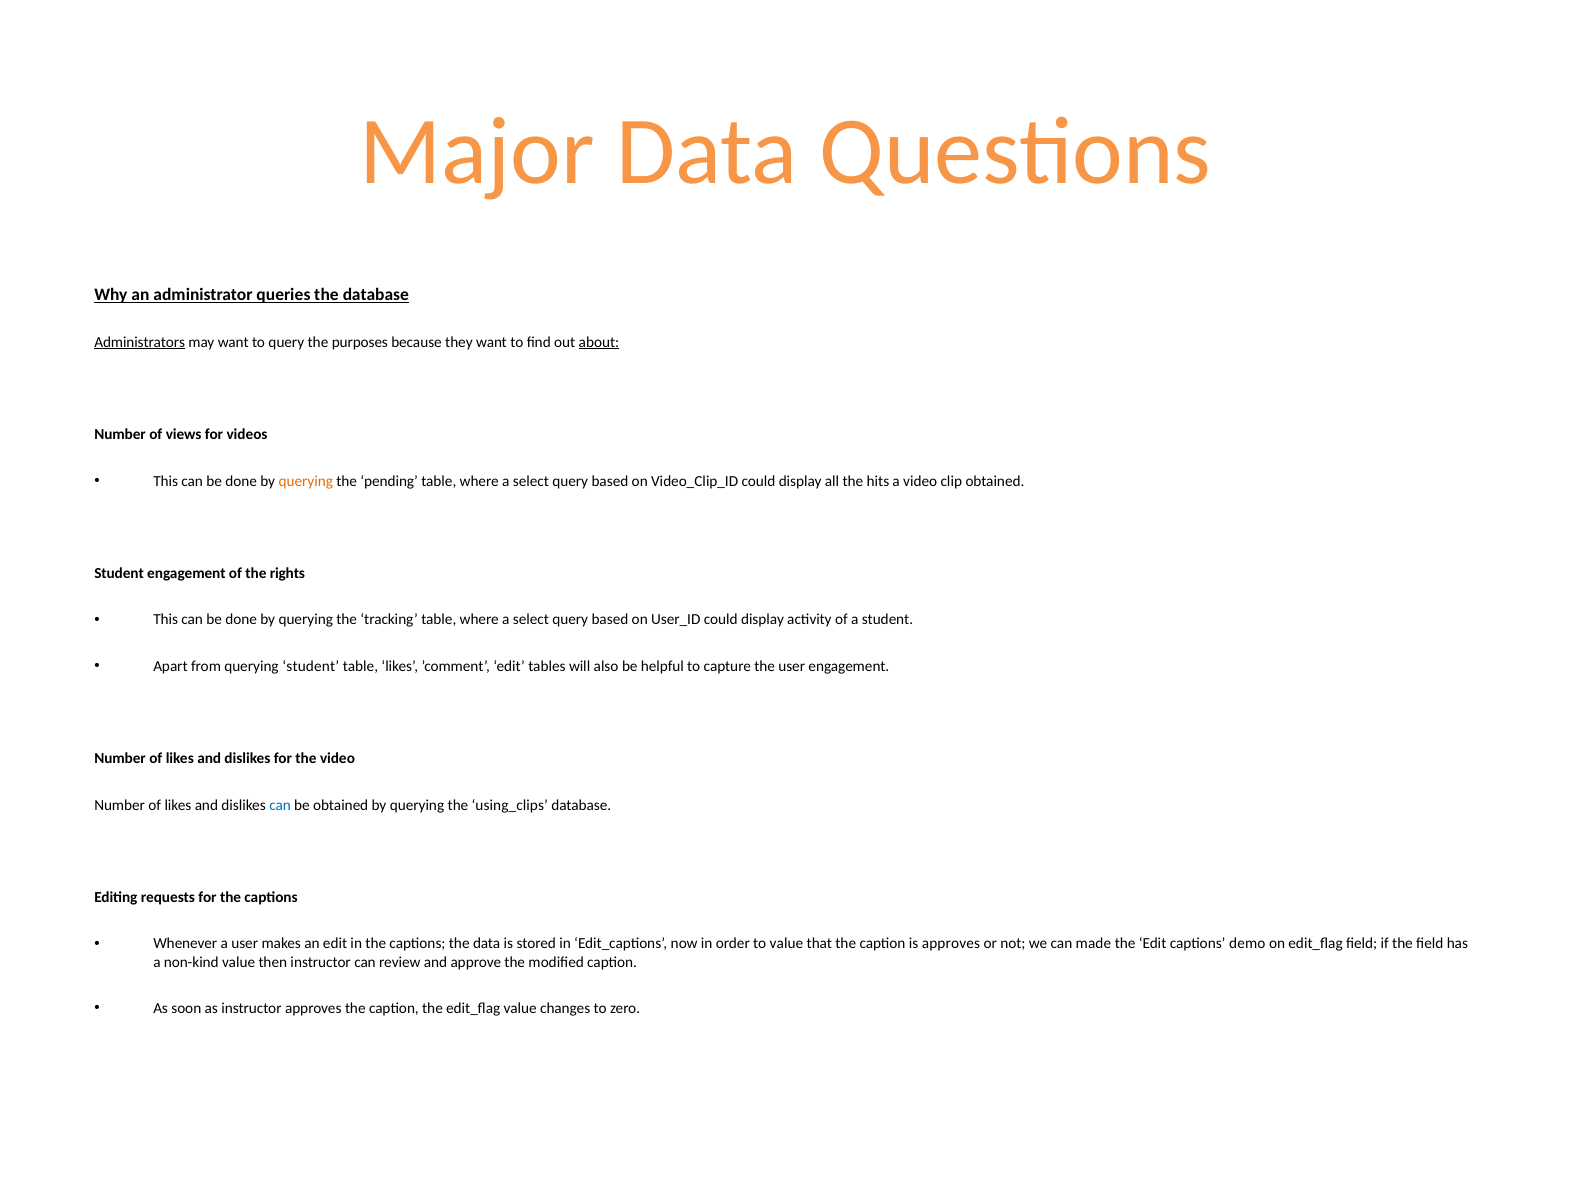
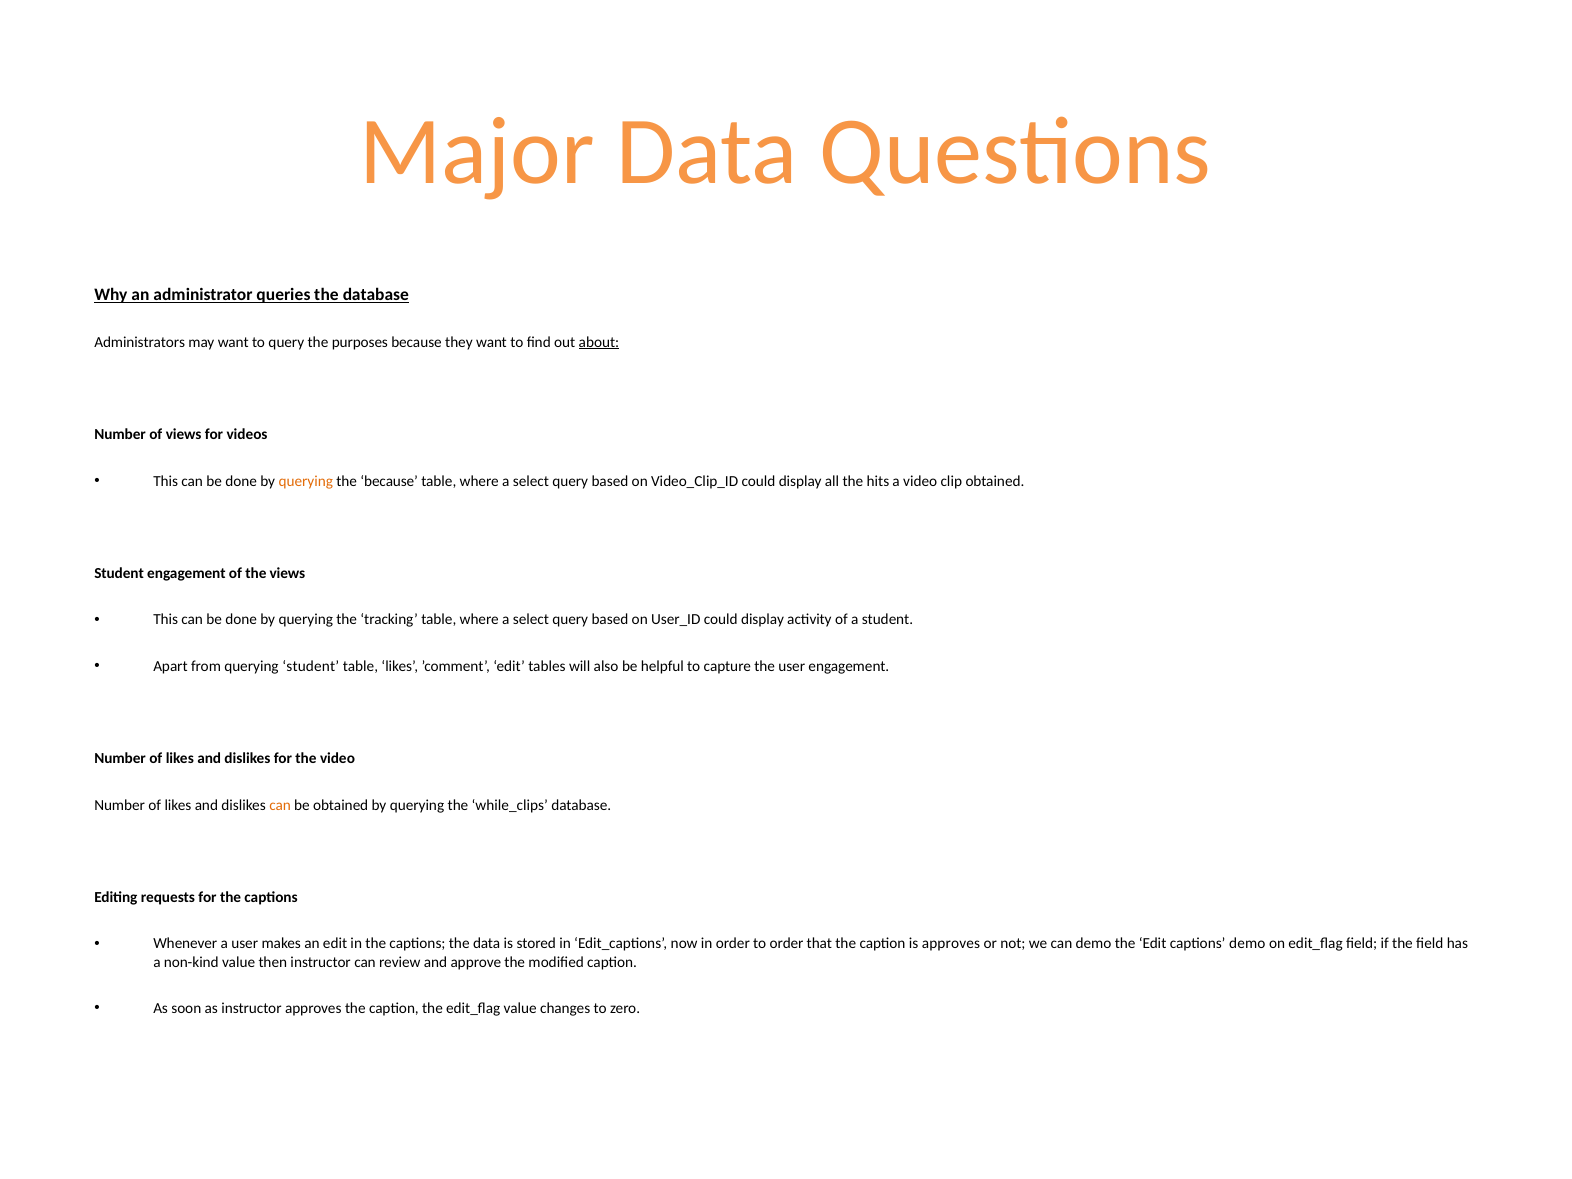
Administrators underline: present -> none
the pending: pending -> because
the rights: rights -> views
can at (280, 805) colour: blue -> orange
using_clips: using_clips -> while_clips
to value: value -> order
can made: made -> demo
